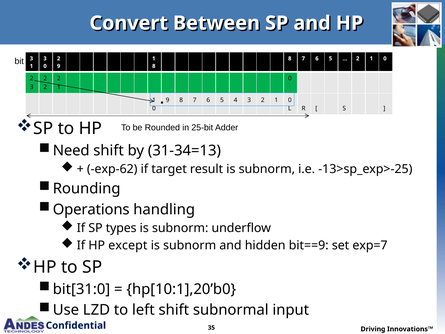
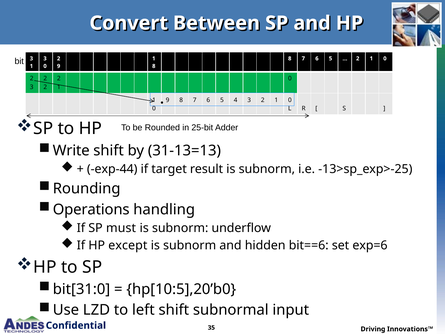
Need: Need -> Write
31-34=13: 31-34=13 -> 31-13=13
exp-62: exp-62 -> exp-44
types: types -> must
bit==9: bit==9 -> bit==6
exp=7: exp=7 -> exp=6
hp[10:1],20’b0: hp[10:1],20’b0 -> hp[10:5],20’b0
